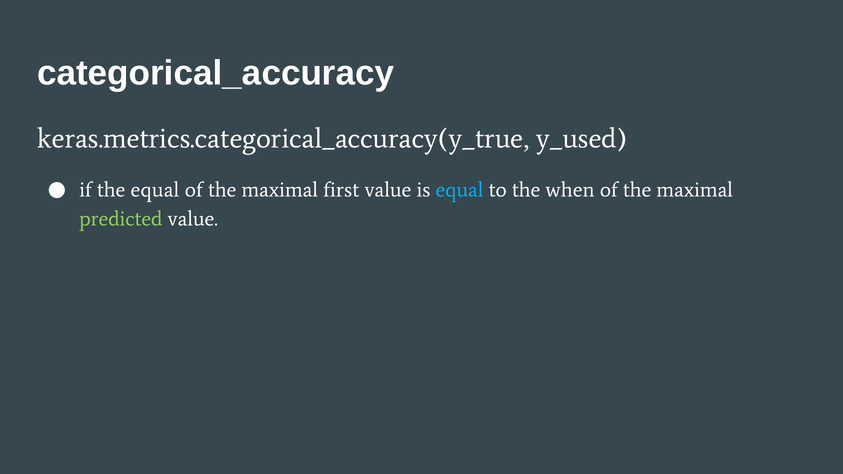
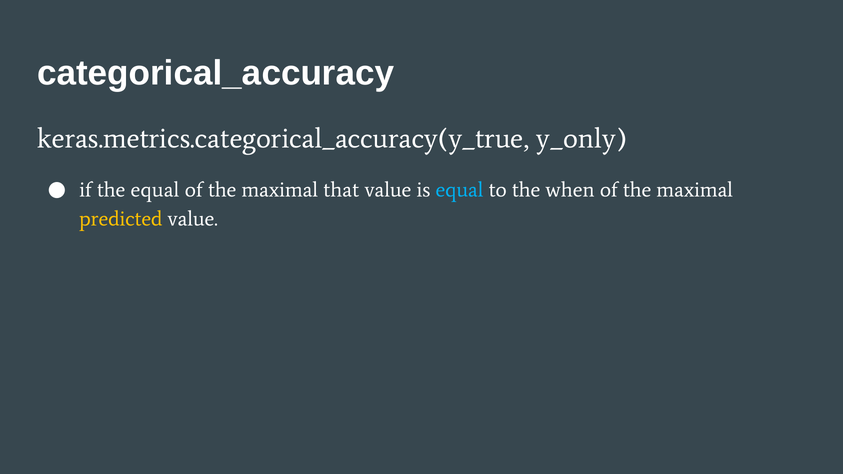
y_used: y_used -> y_only
first: first -> that
predicted colour: light green -> yellow
